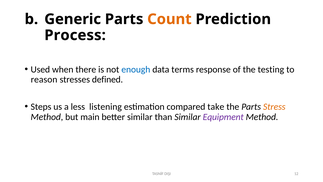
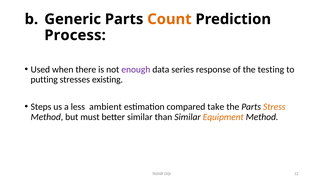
enough colour: blue -> purple
terms: terms -> series
reason: reason -> putting
defined: defined -> existing
listening: listening -> ambient
main: main -> must
Equipment colour: purple -> orange
